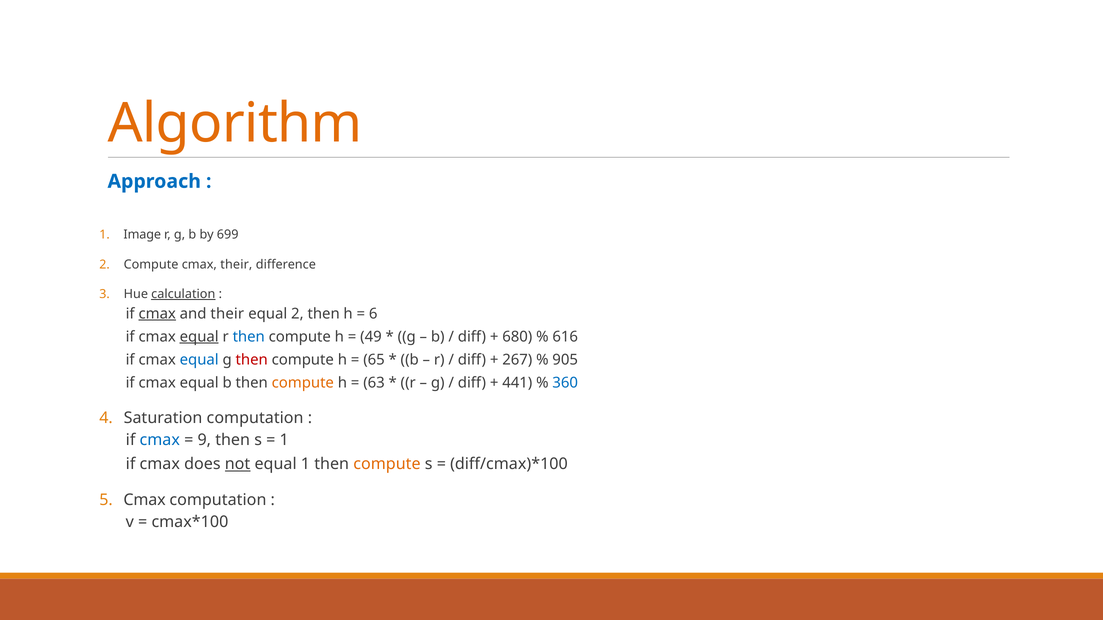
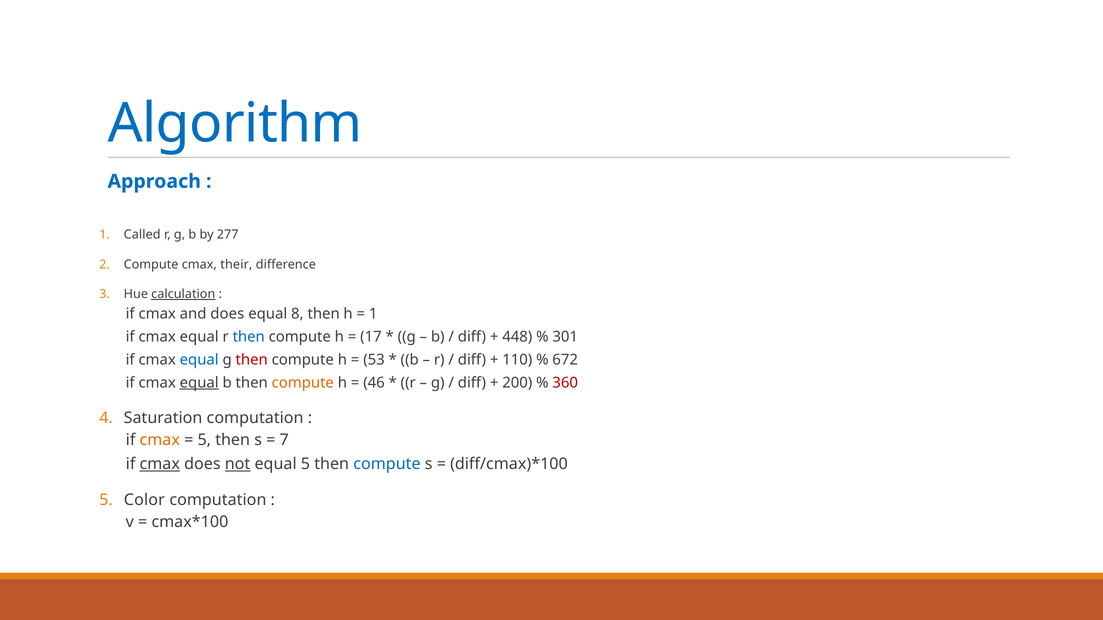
Algorithm colour: orange -> blue
Image: Image -> Called
699: 699 -> 277
cmax at (157, 314) underline: present -> none
and their: their -> does
equal 2: 2 -> 8
6 at (373, 314): 6 -> 1
equal at (199, 337) underline: present -> none
49: 49 -> 17
680: 680 -> 448
616: 616 -> 301
65: 65 -> 53
267: 267 -> 110
905: 905 -> 672
equal at (199, 383) underline: none -> present
63: 63 -> 46
441: 441 -> 200
360 colour: blue -> red
cmax at (160, 440) colour: blue -> orange
9 at (204, 440): 9 -> 5
1 at (284, 440): 1 -> 7
cmax at (160, 464) underline: none -> present
equal 1: 1 -> 5
compute at (387, 464) colour: orange -> blue
Cmax at (145, 500): Cmax -> Color
